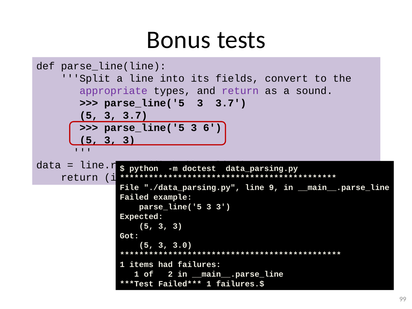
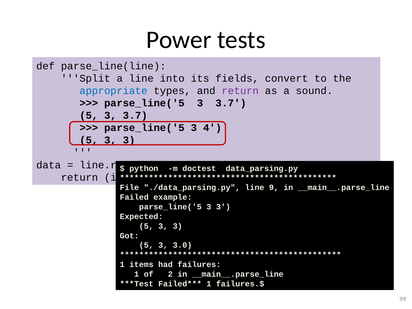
Bonus: Bonus -> Power
appropriate colour: purple -> blue
6: 6 -> 4
